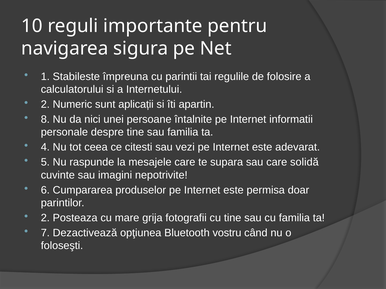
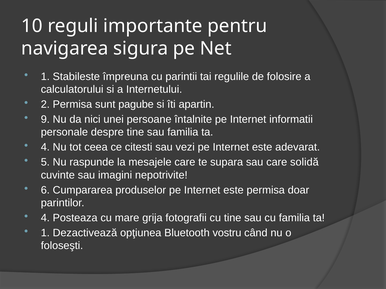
2 Numeric: Numeric -> Permisa
aplicații: aplicații -> pagube
8: 8 -> 9
2 at (45, 218): 2 -> 4
7 at (45, 233): 7 -> 1
